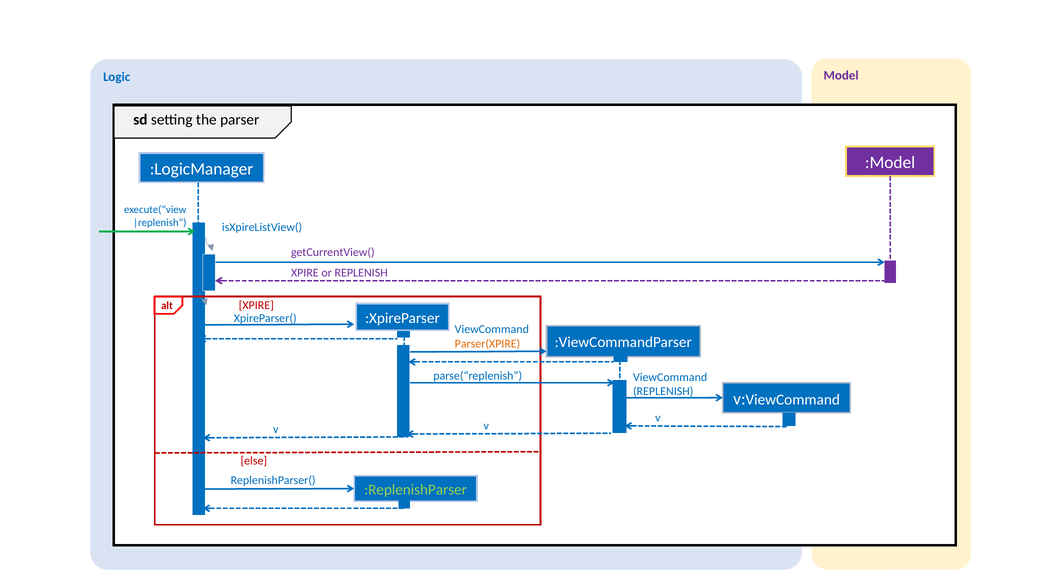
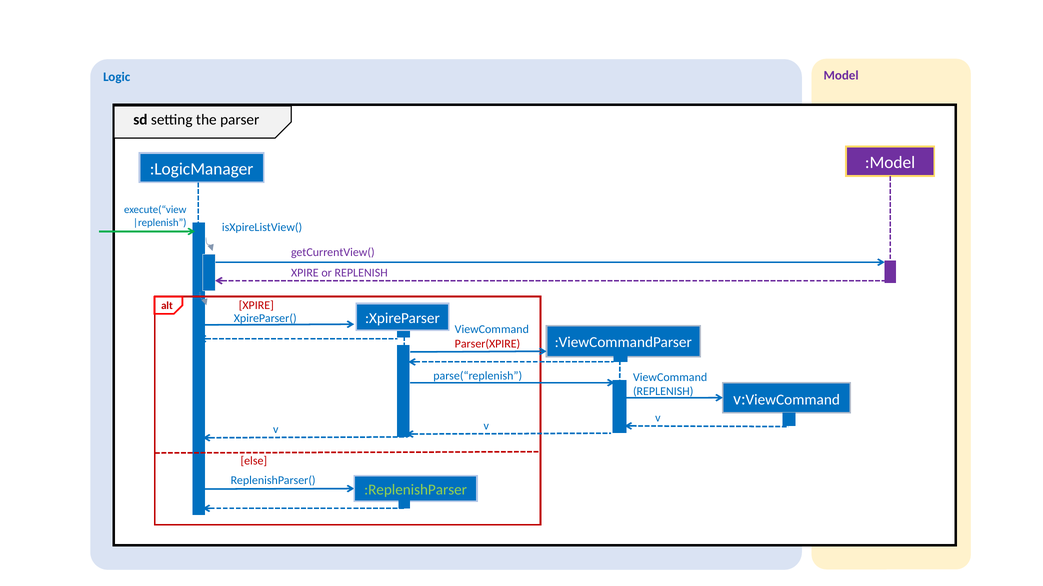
Parser(XPIRE colour: orange -> red
